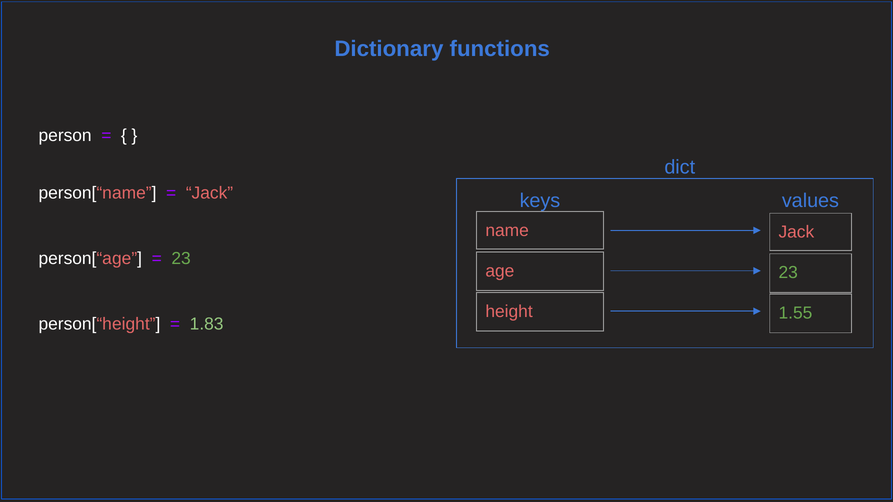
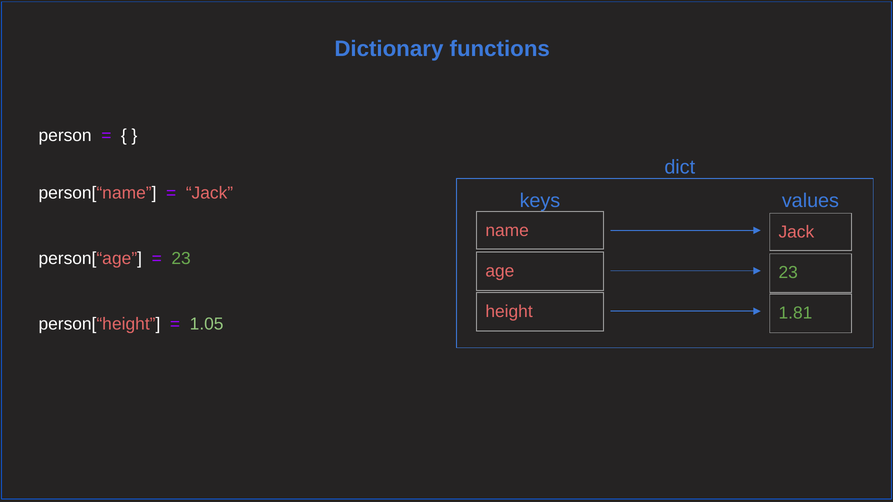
1.55: 1.55 -> 1.81
1.83: 1.83 -> 1.05
